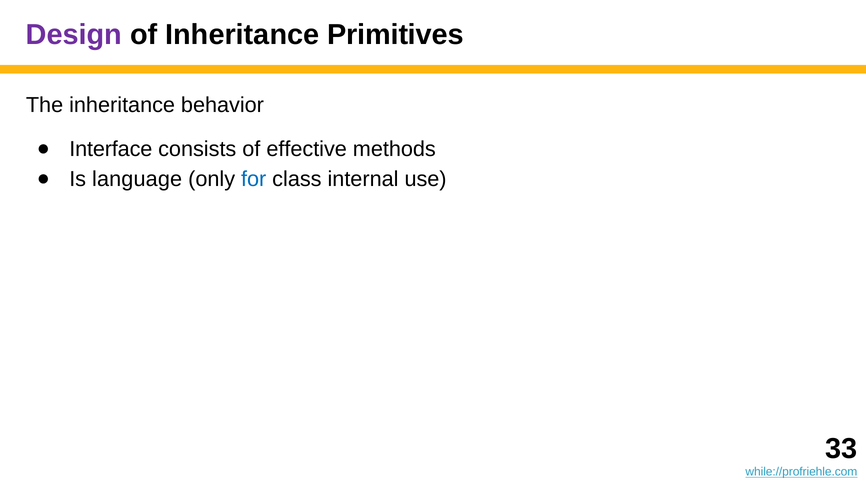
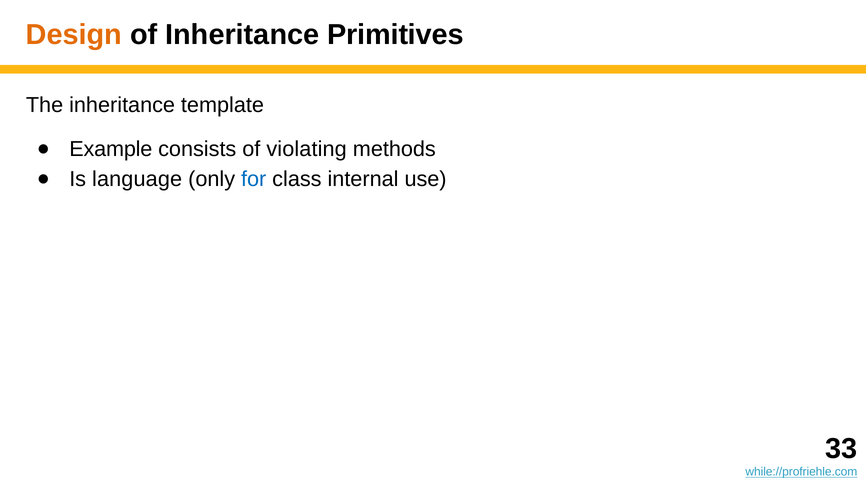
Design colour: purple -> orange
behavior: behavior -> template
Interface: Interface -> Example
effective: effective -> violating
